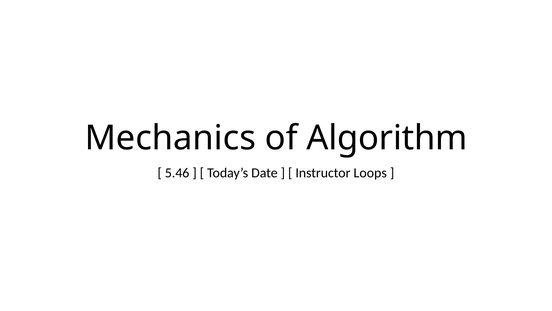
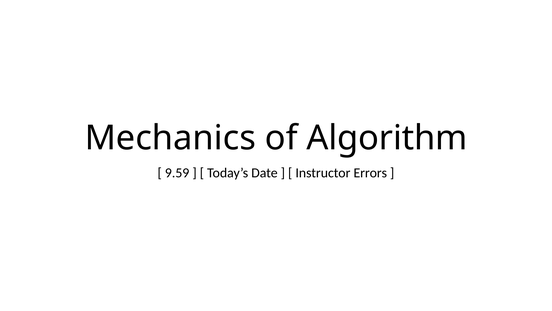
5.46: 5.46 -> 9.59
Loops: Loops -> Errors
